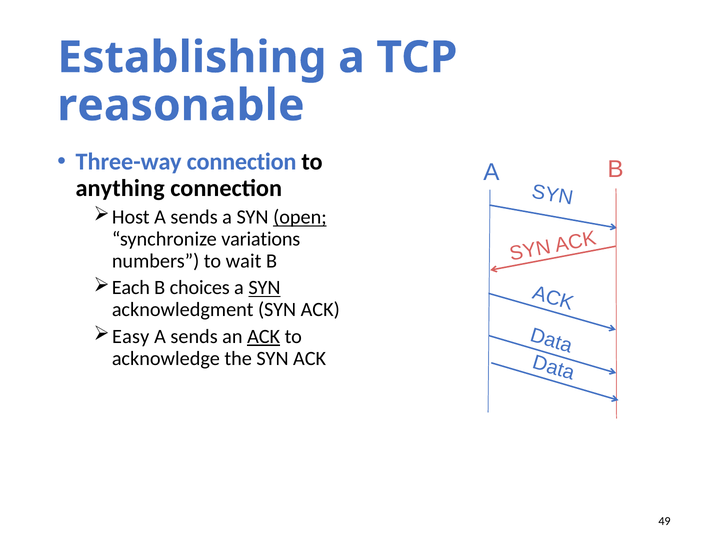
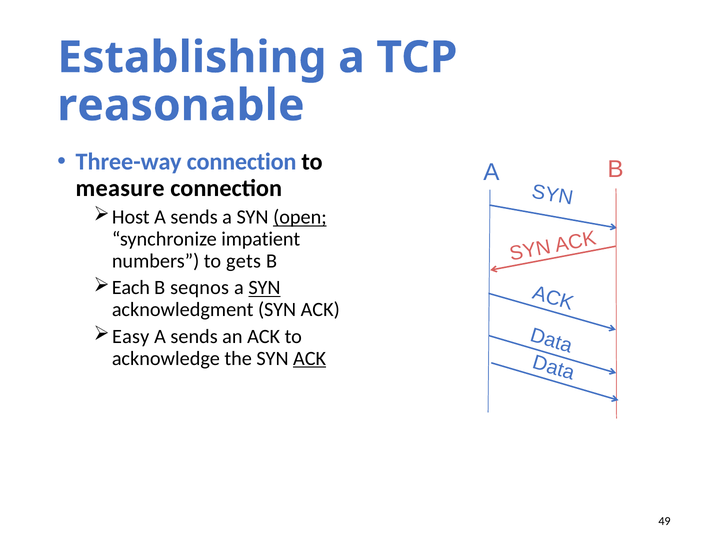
anything: anything -> measure
variations: variations -> impatient
wait: wait -> gets
choices: choices -> seqnos
ACK at (264, 337) underline: present -> none
ACK at (310, 358) underline: none -> present
